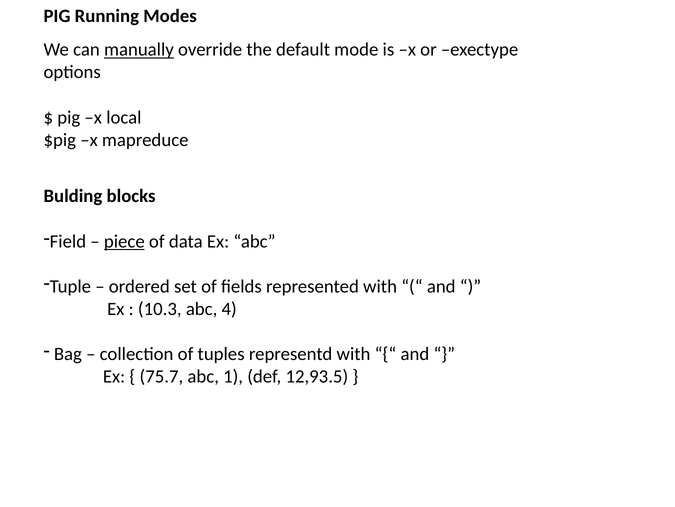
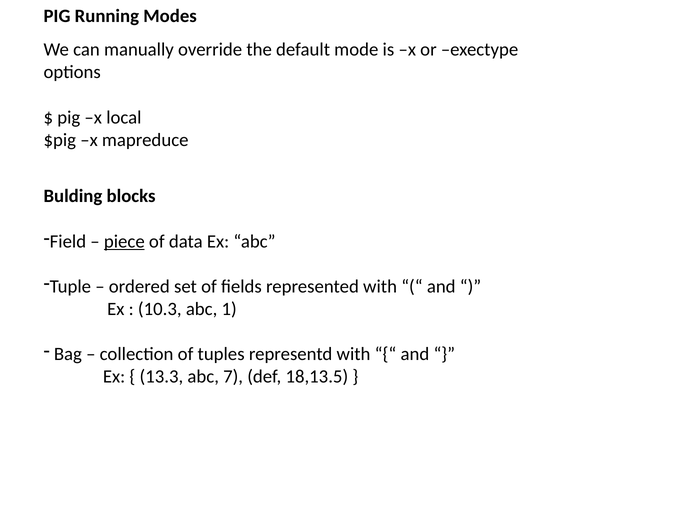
manually underline: present -> none
4: 4 -> 1
75.7: 75.7 -> 13.3
1: 1 -> 7
12,93.5: 12,93.5 -> 18,13.5
